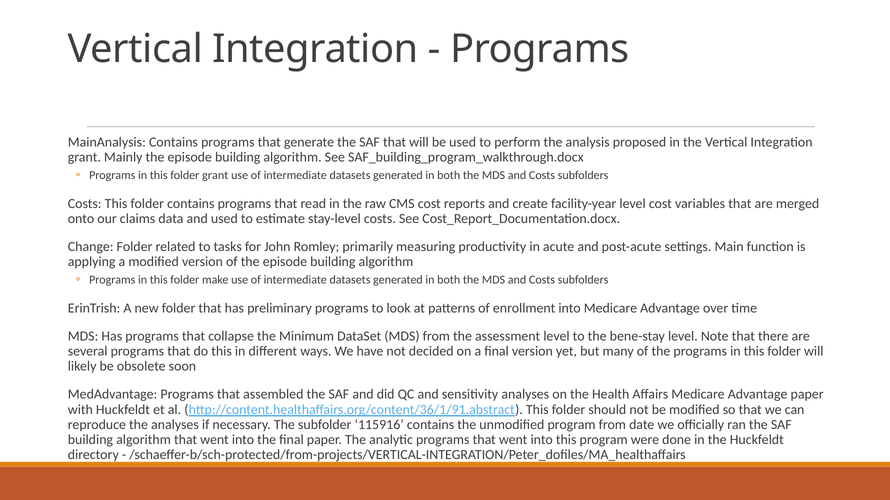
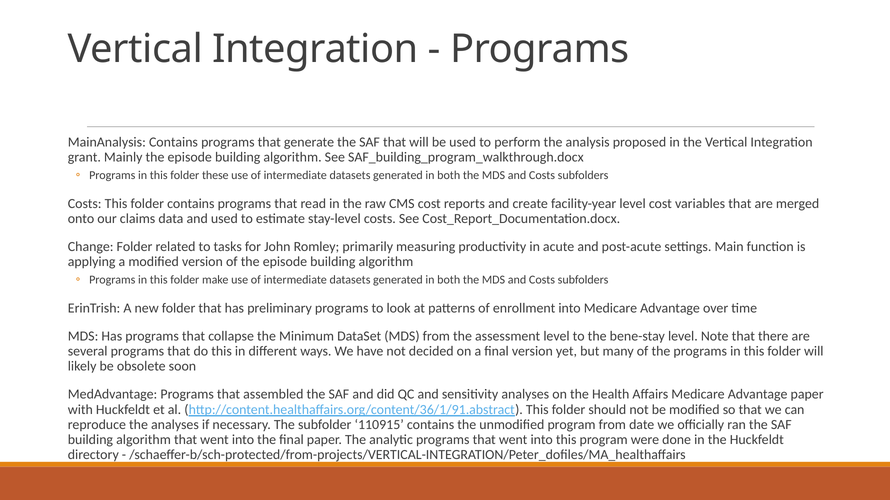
folder grant: grant -> these
115916: 115916 -> 110915
